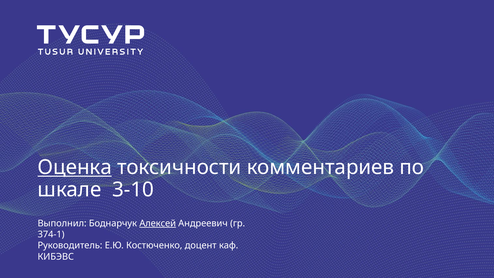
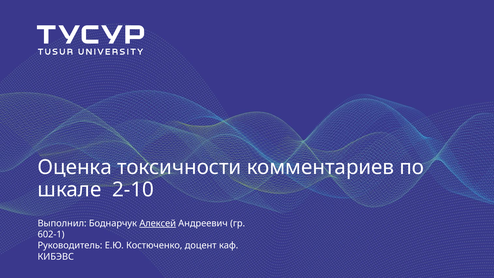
Оценка underline: present -> none
3-10: 3-10 -> 2-10
374-1: 374-1 -> 602-1
